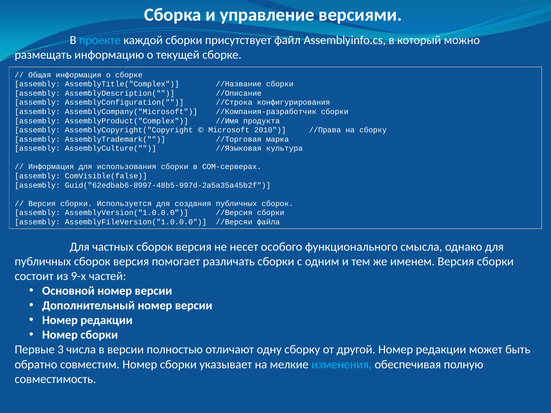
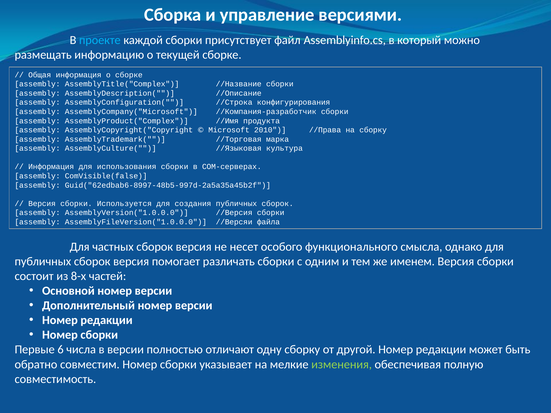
9-х: 9-х -> 8-х
3: 3 -> 6
изменения colour: light blue -> light green
